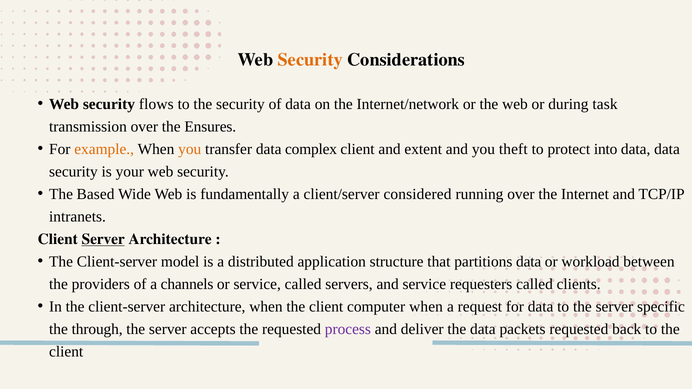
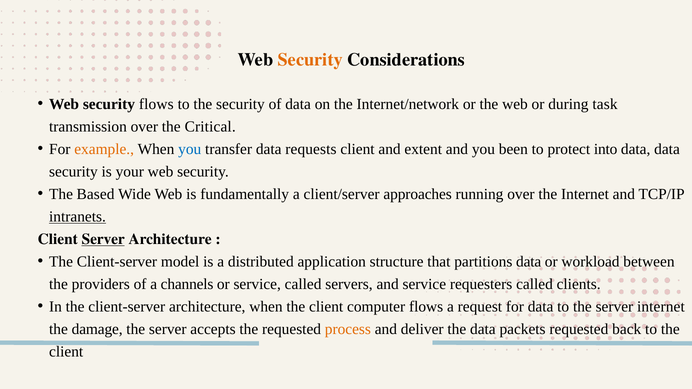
Ensures: Ensures -> Critical
you at (190, 149) colour: orange -> blue
complex: complex -> requests
theft: theft -> been
considered: considered -> approaches
intranets underline: none -> present
computer when: when -> flows
server specific: specific -> internet
through: through -> damage
process colour: purple -> orange
